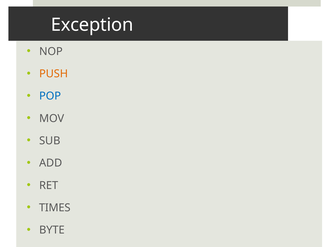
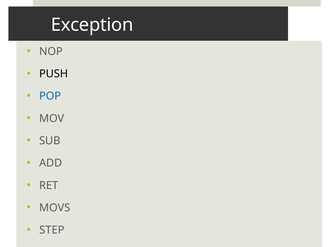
PUSH colour: orange -> black
TIMES: TIMES -> MOVS
BYTE: BYTE -> STEP
